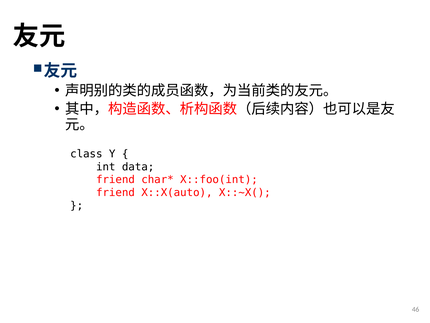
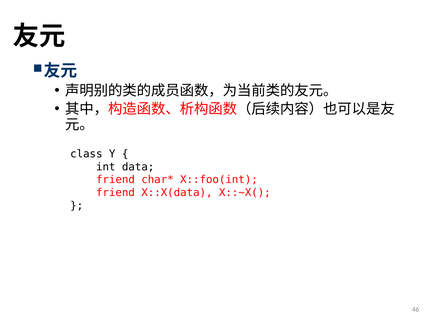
X::X(auto: X::X(auto -> X::X(data
